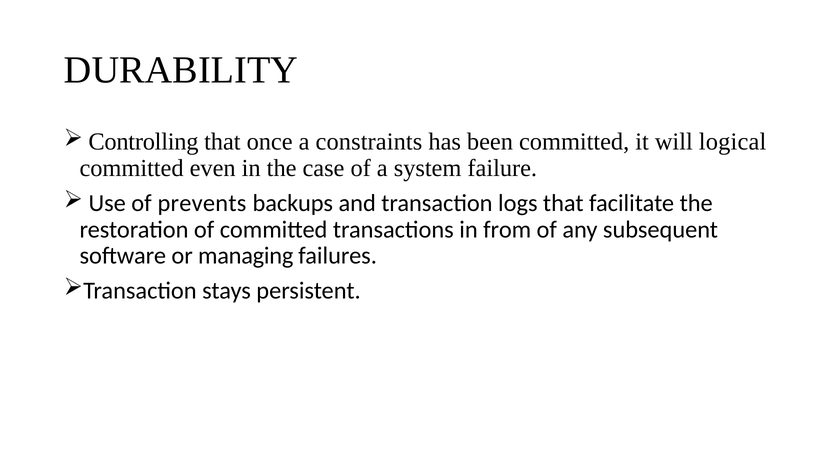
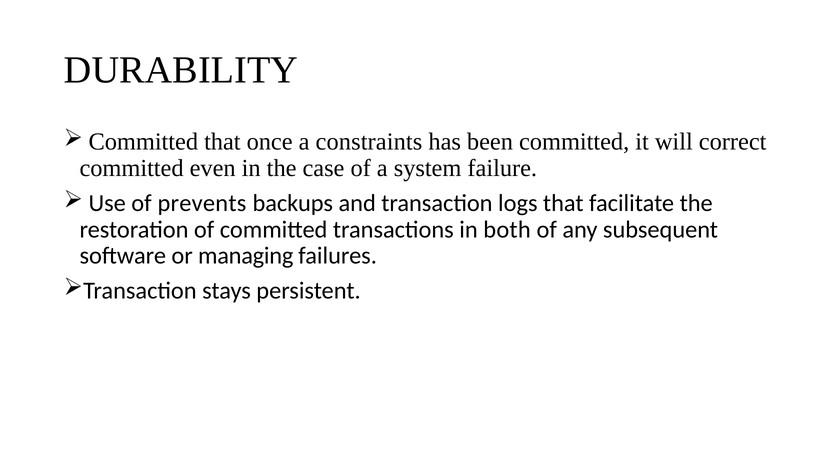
Controlling at (143, 142): Controlling -> Committed
logical: logical -> correct
from: from -> both
